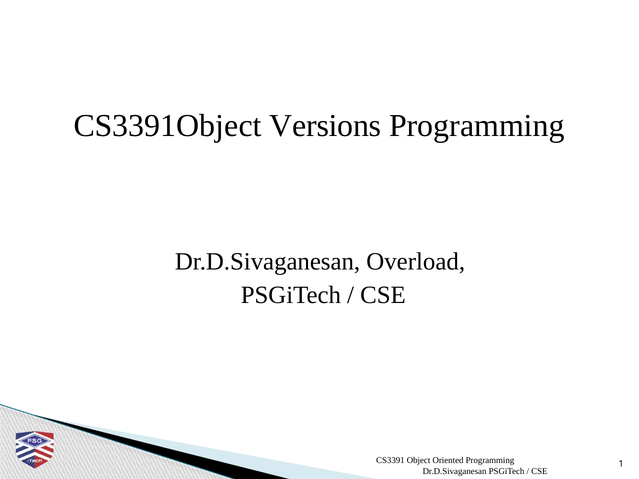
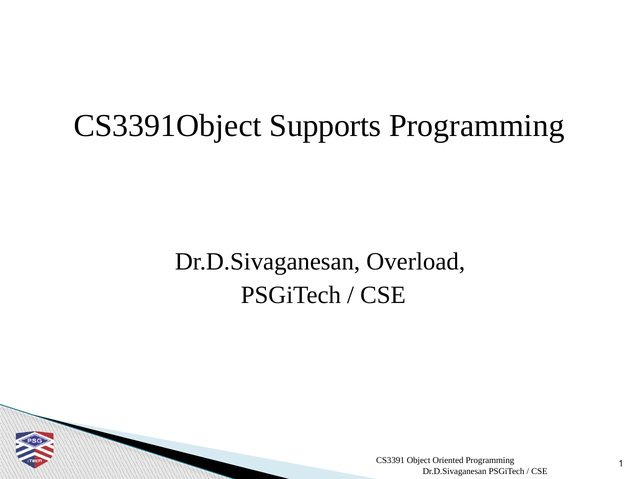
Versions: Versions -> Supports
